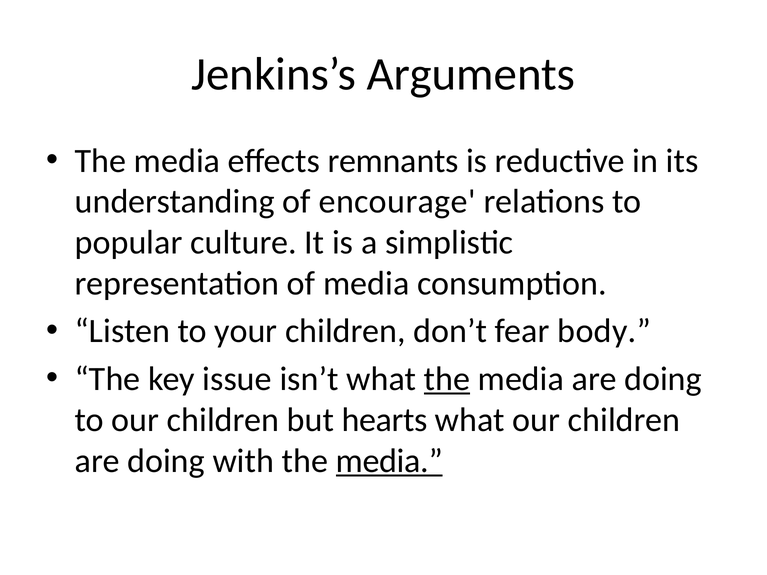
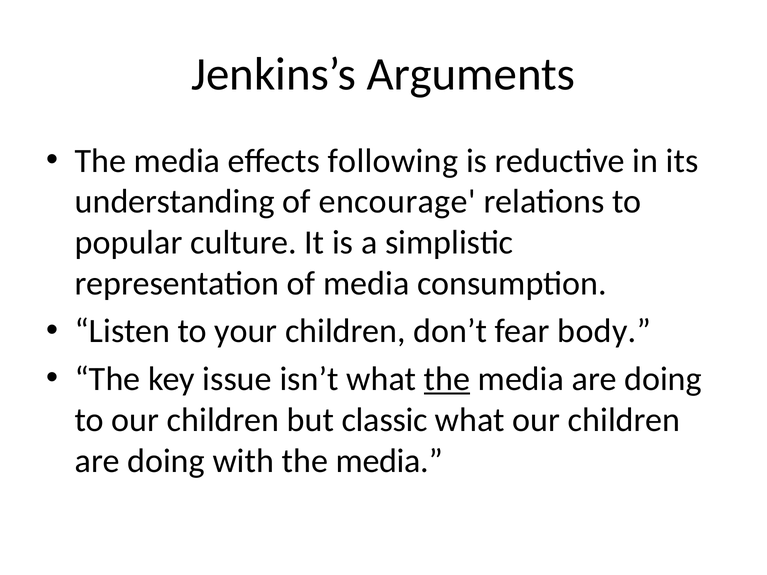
remnants: remnants -> following
hearts: hearts -> classic
media at (389, 461) underline: present -> none
